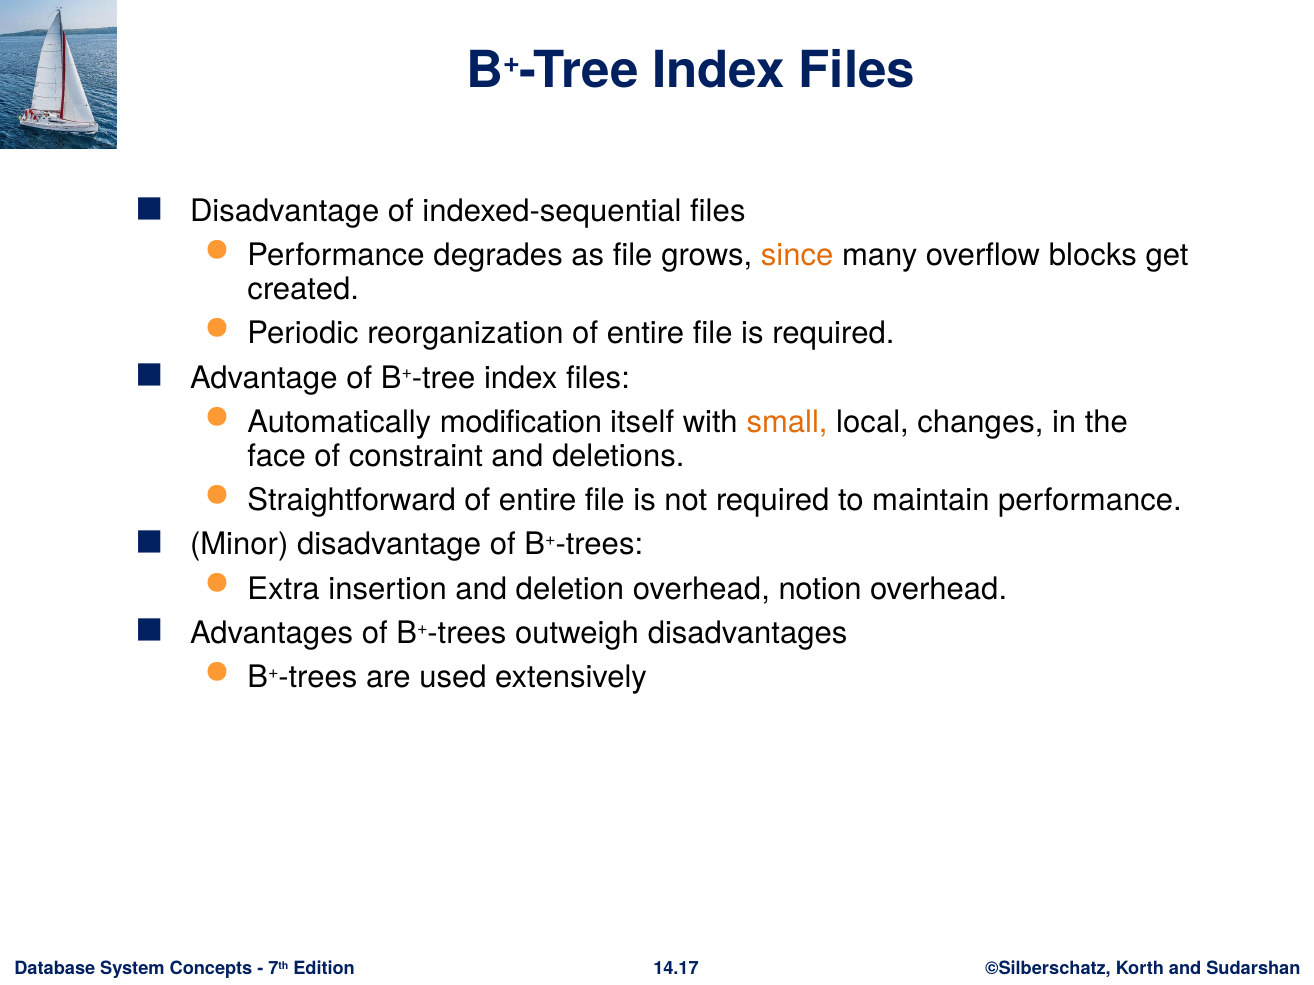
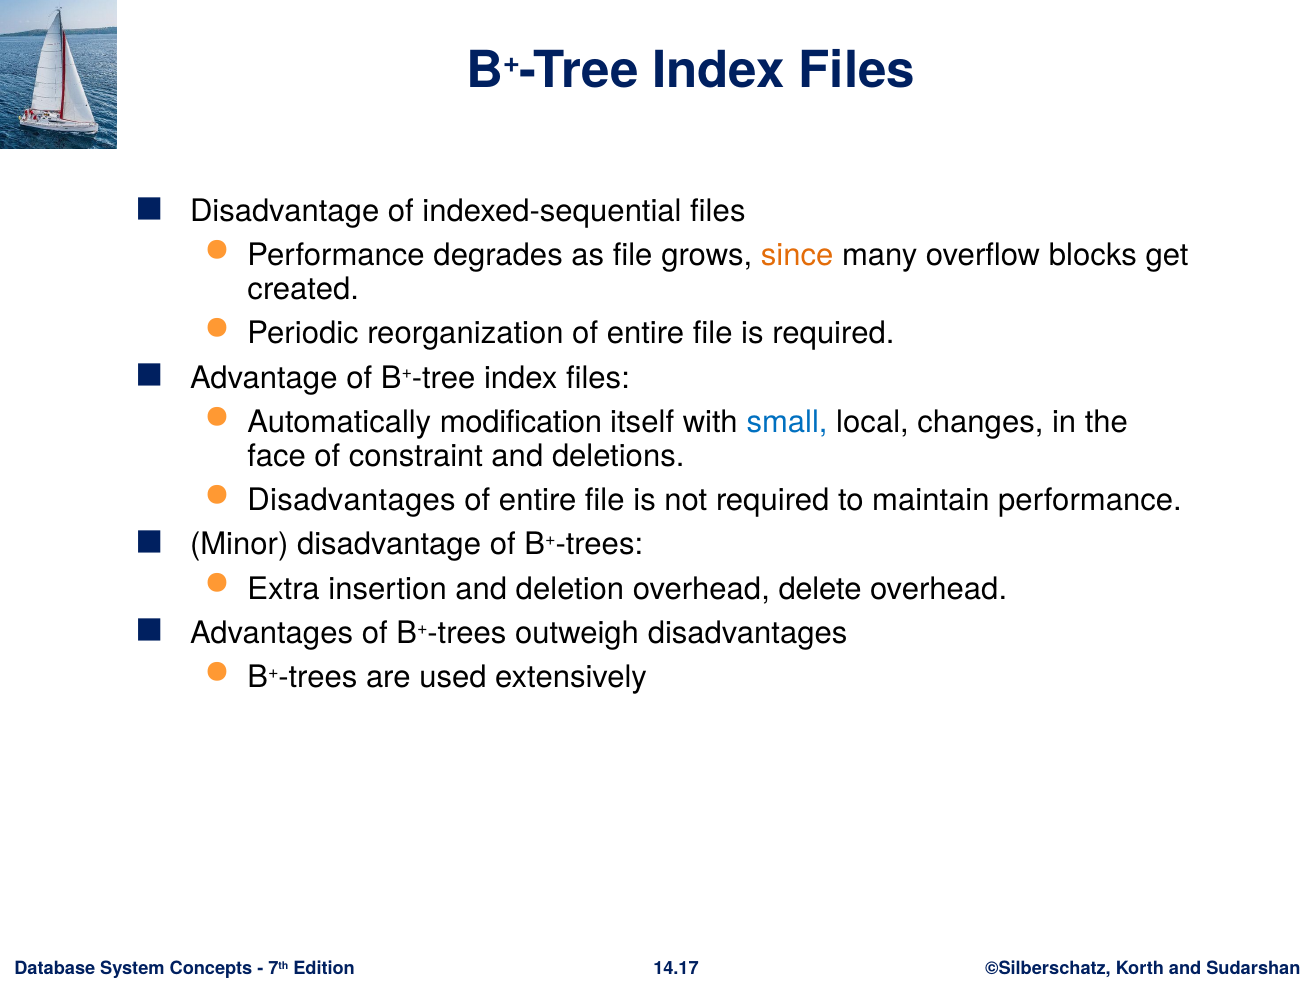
small colour: orange -> blue
Straightforward at (352, 500): Straightforward -> Disadvantages
notion: notion -> delete
